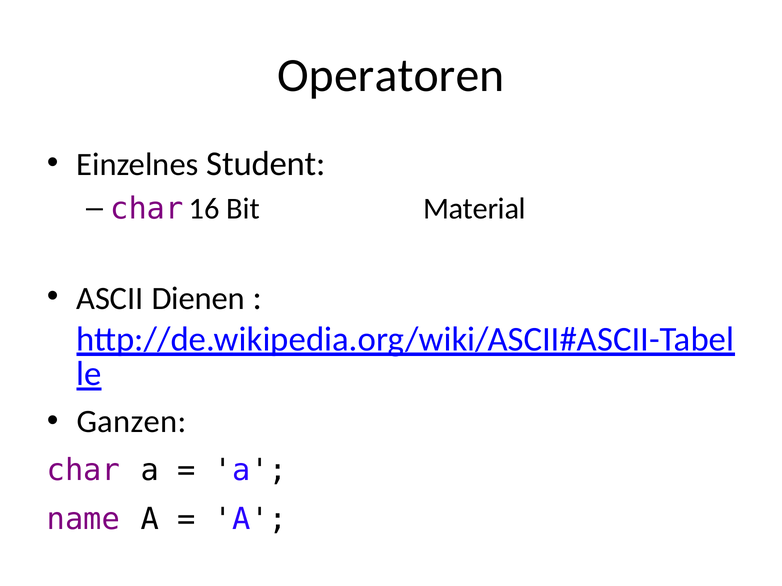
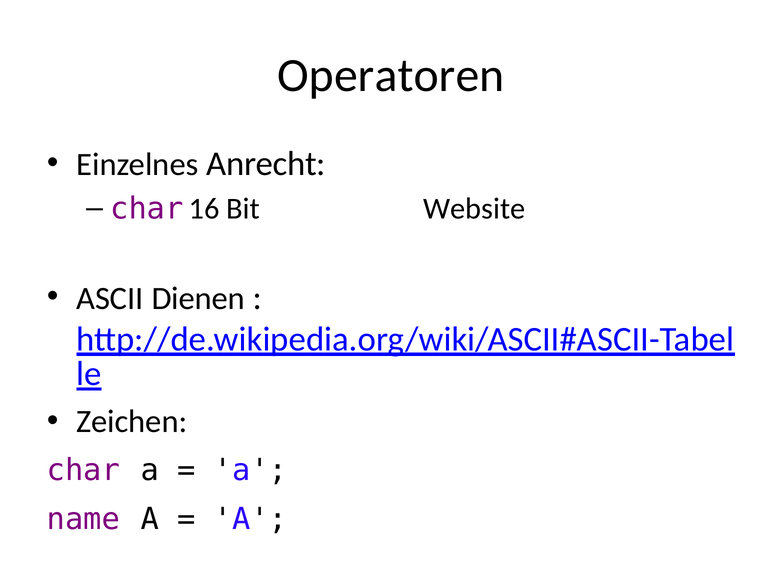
Student: Student -> Anrecht
Material: Material -> Website
Ganzen: Ganzen -> Zeichen
